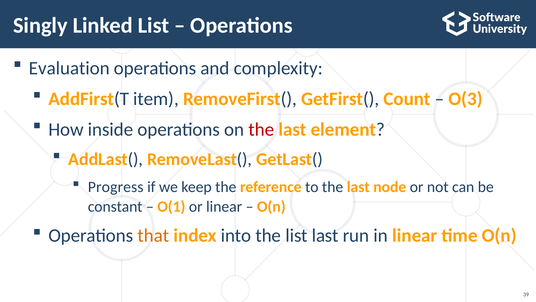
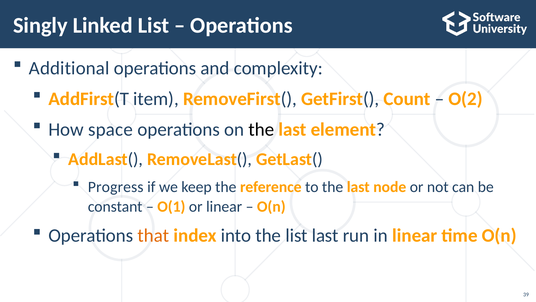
Evaluation: Evaluation -> Additional
O(3: O(3 -> O(2
inside: inside -> space
the at (261, 129) colour: red -> black
